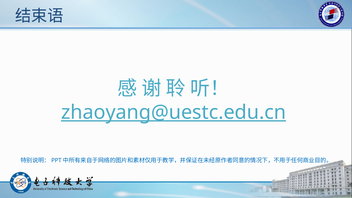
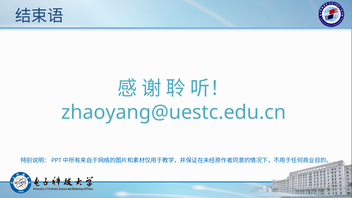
zhaoyang@uestc.edu.cn underline: present -> none
